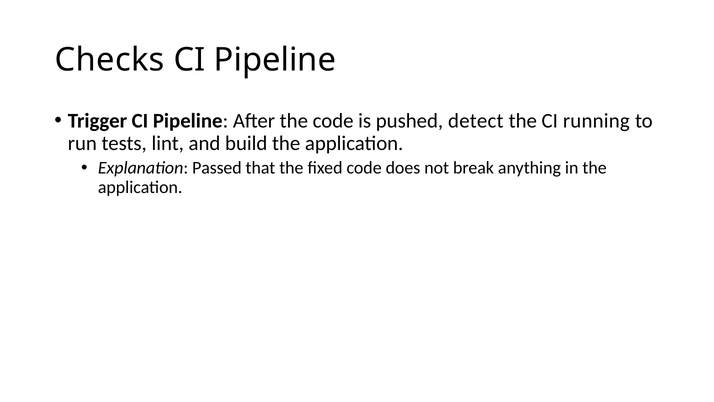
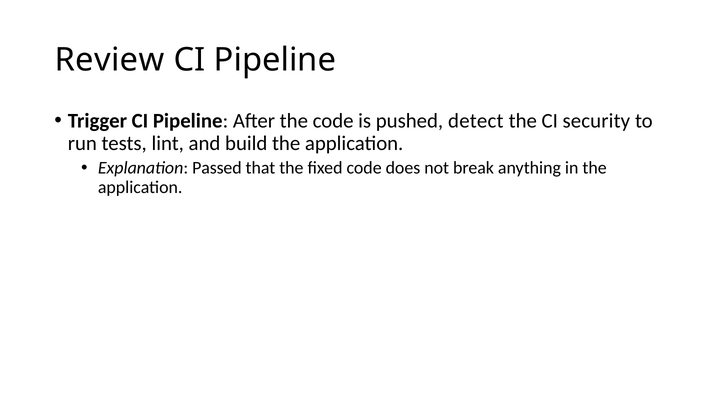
Checks: Checks -> Review
running: running -> security
